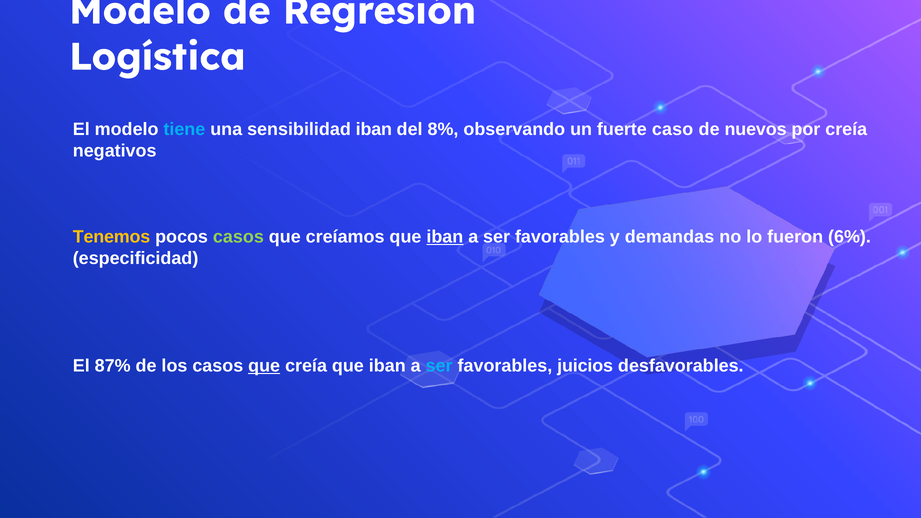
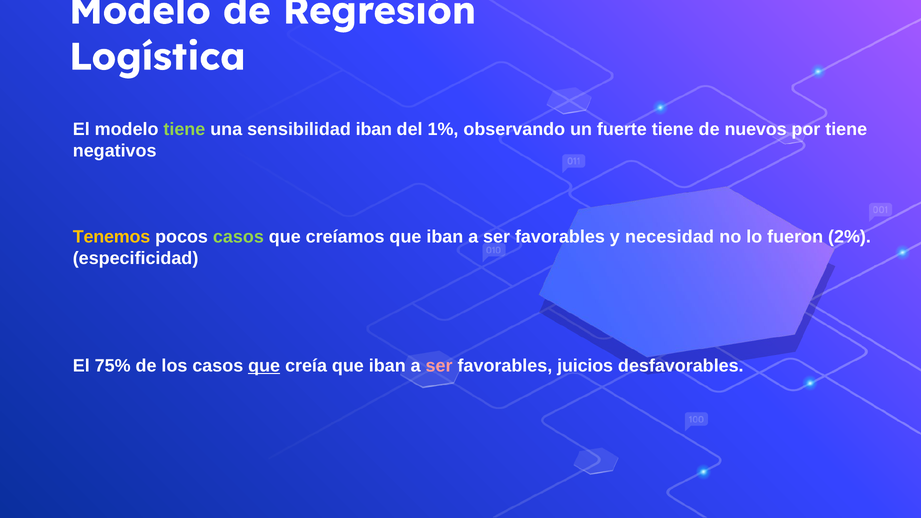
tiene at (184, 129) colour: light blue -> light green
8%: 8% -> 1%
fuerte caso: caso -> tiene
por creía: creía -> tiene
iban at (445, 237) underline: present -> none
demandas: demandas -> necesidad
6%: 6% -> 2%
87%: 87% -> 75%
ser at (439, 366) colour: light blue -> pink
